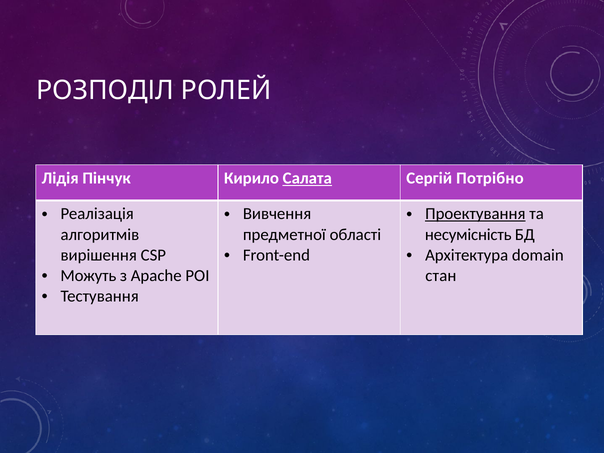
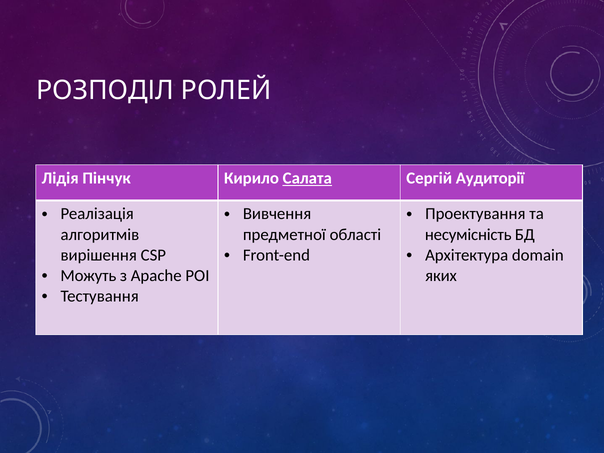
Потрібно: Потрібно -> Аудиторії
Проектування underline: present -> none
стан: стан -> яких
